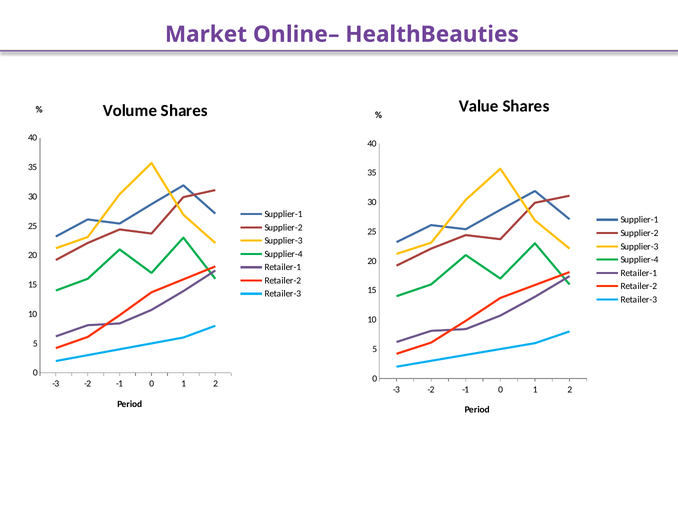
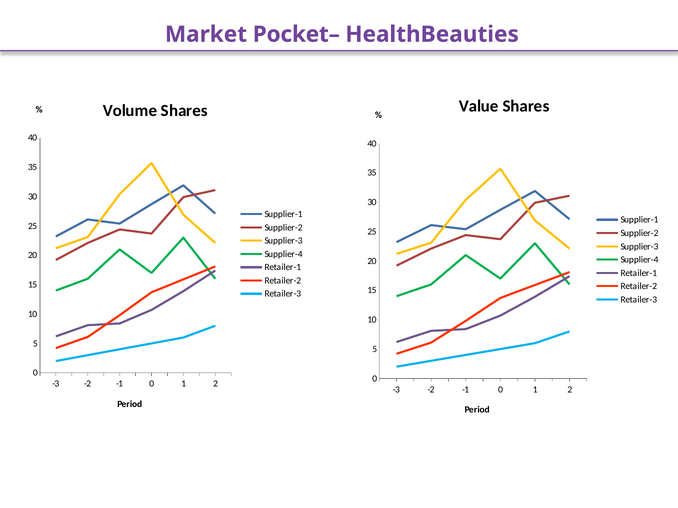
Online–: Online– -> Pocket–
